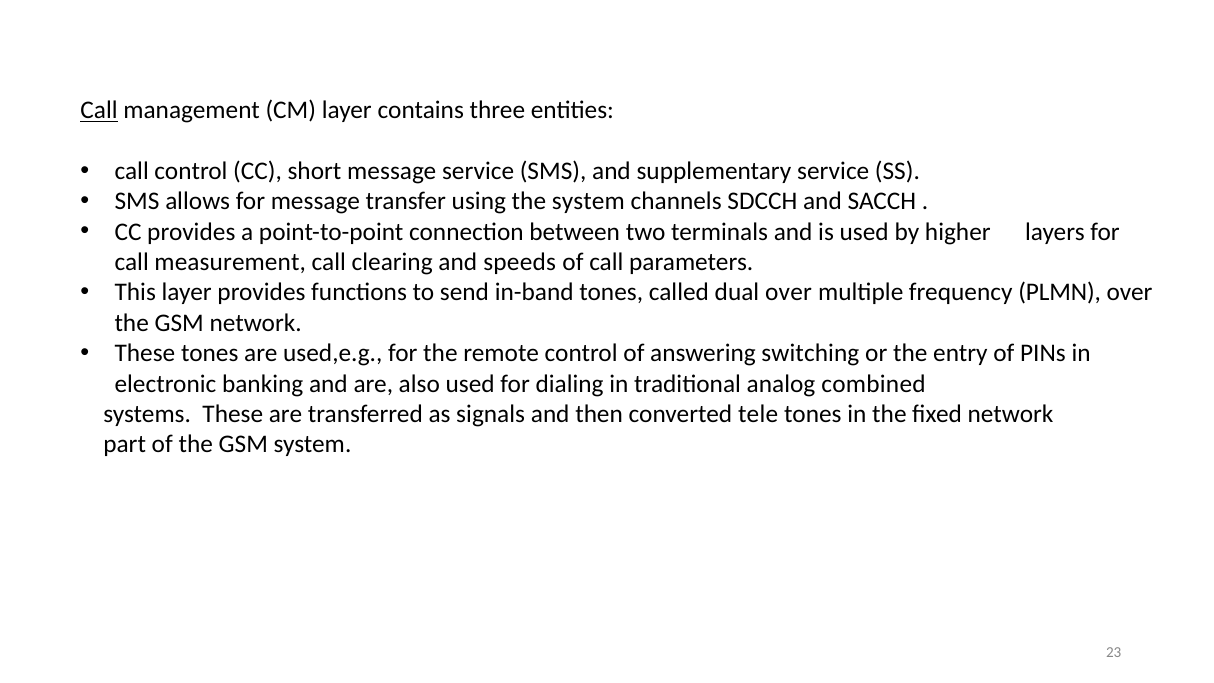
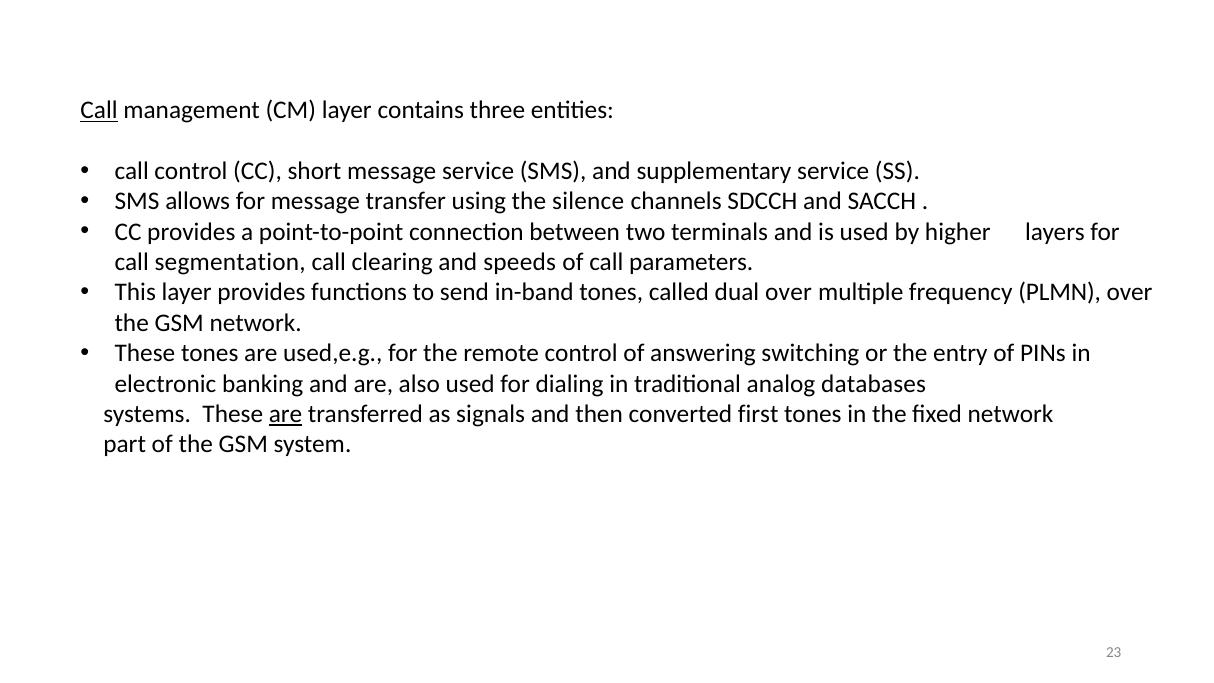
the system: system -> silence
measurement: measurement -> segmentation
combined: combined -> databases
are at (286, 414) underline: none -> present
tele: tele -> first
